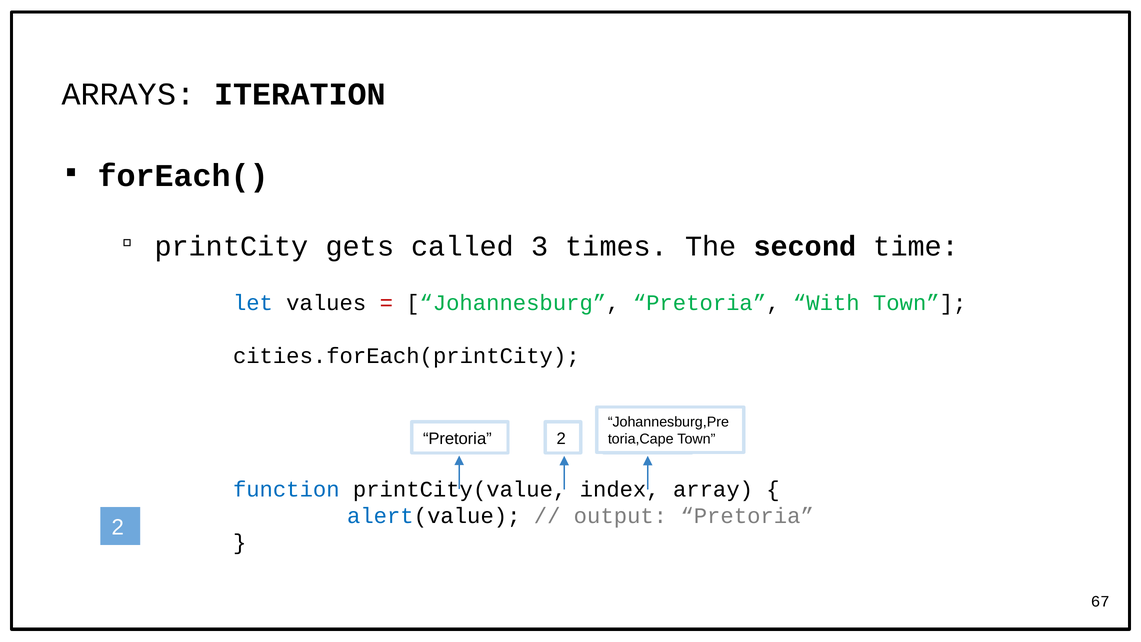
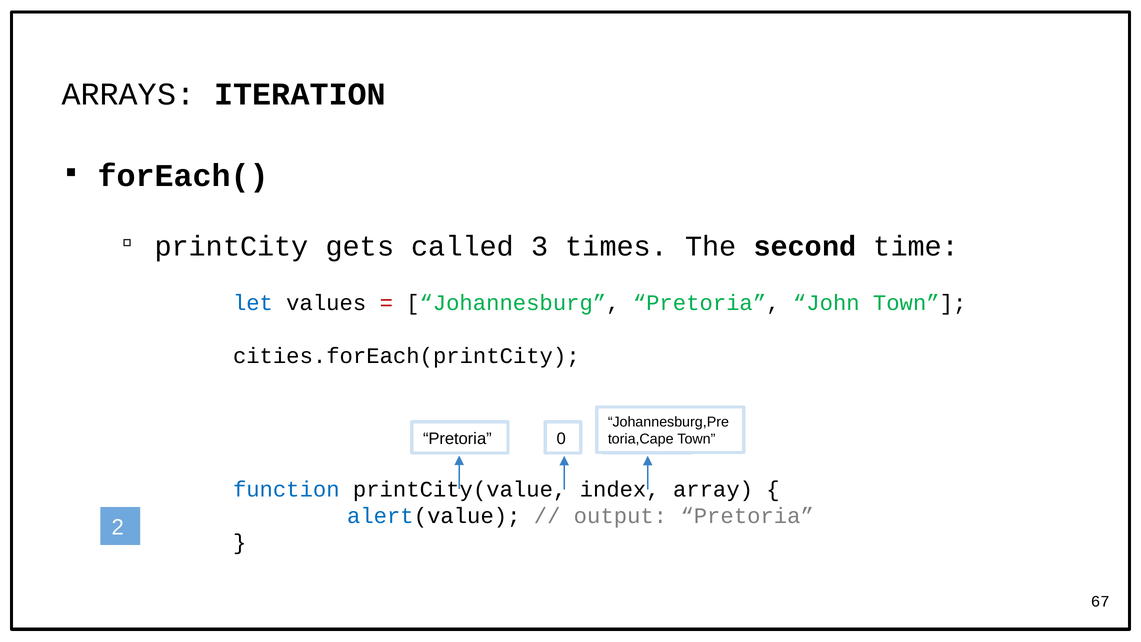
With: With -> John
Pretoria 2: 2 -> 0
